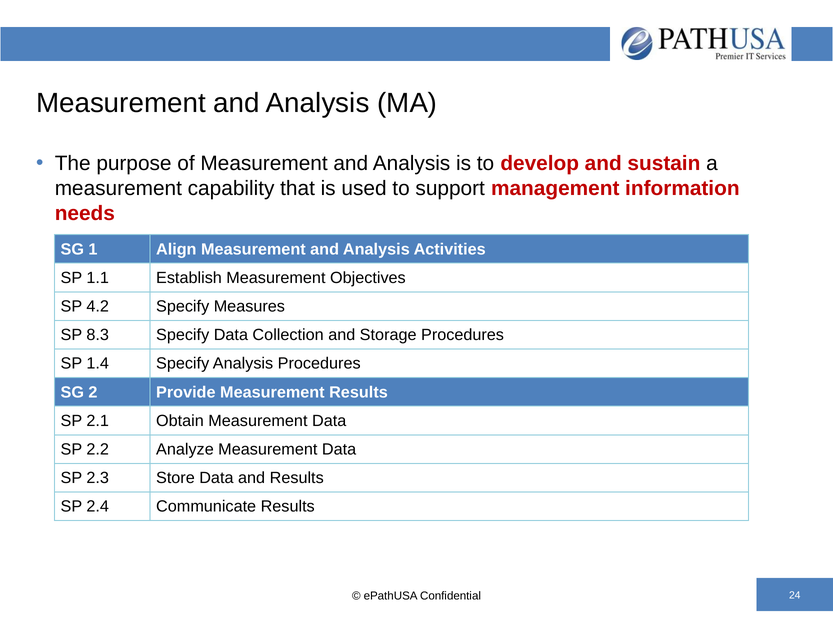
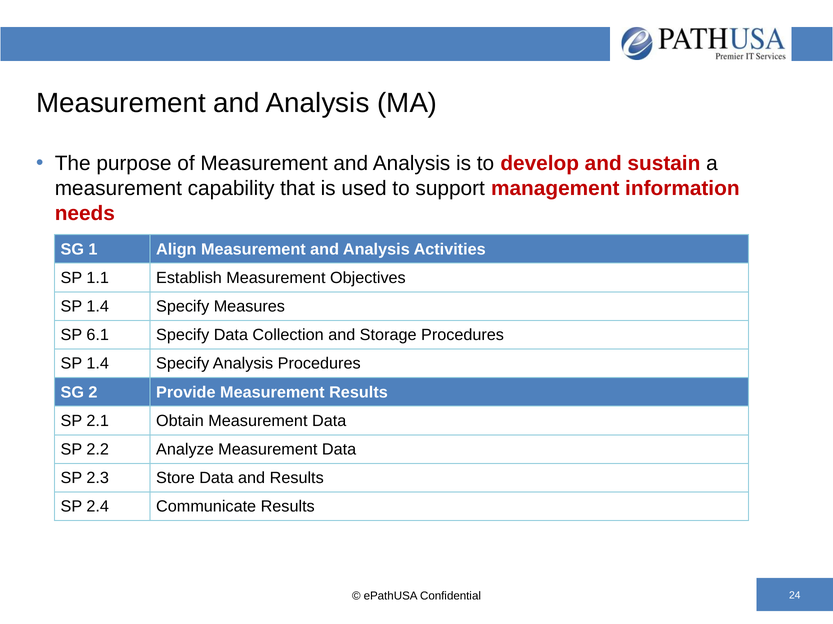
4.2 at (98, 307): 4.2 -> 1.4
8.3: 8.3 -> 6.1
